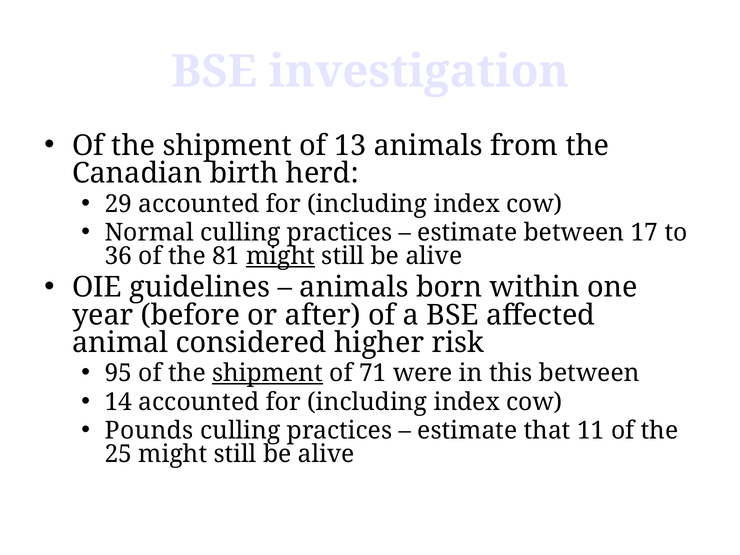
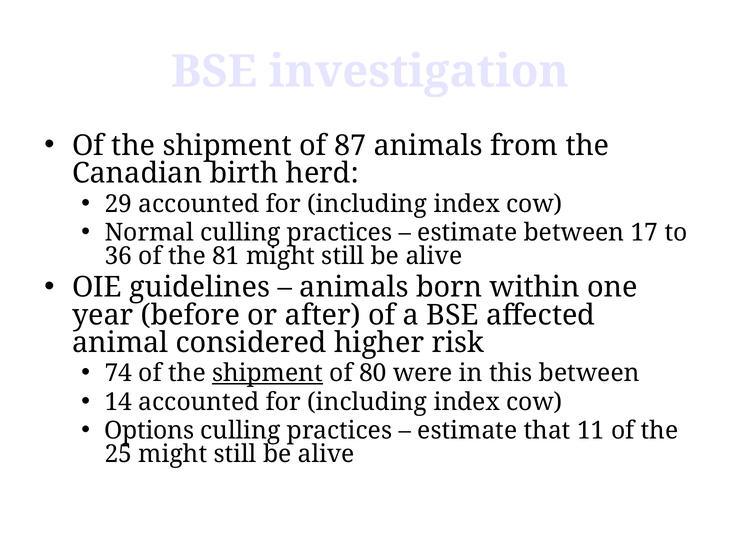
13: 13 -> 87
might at (281, 256) underline: present -> none
95: 95 -> 74
71: 71 -> 80
Pounds: Pounds -> Options
